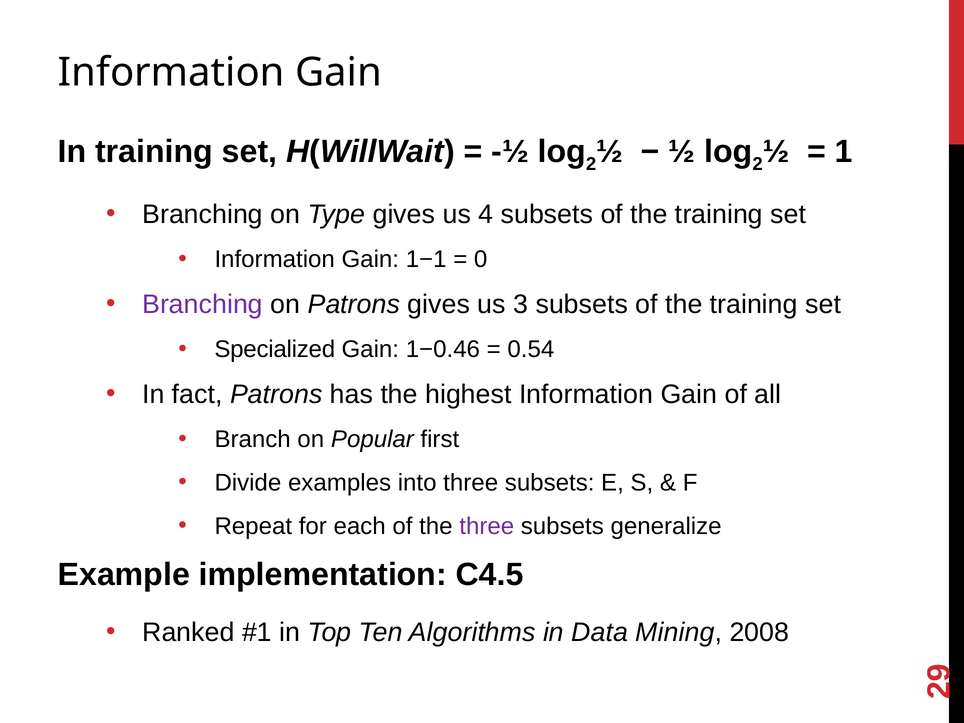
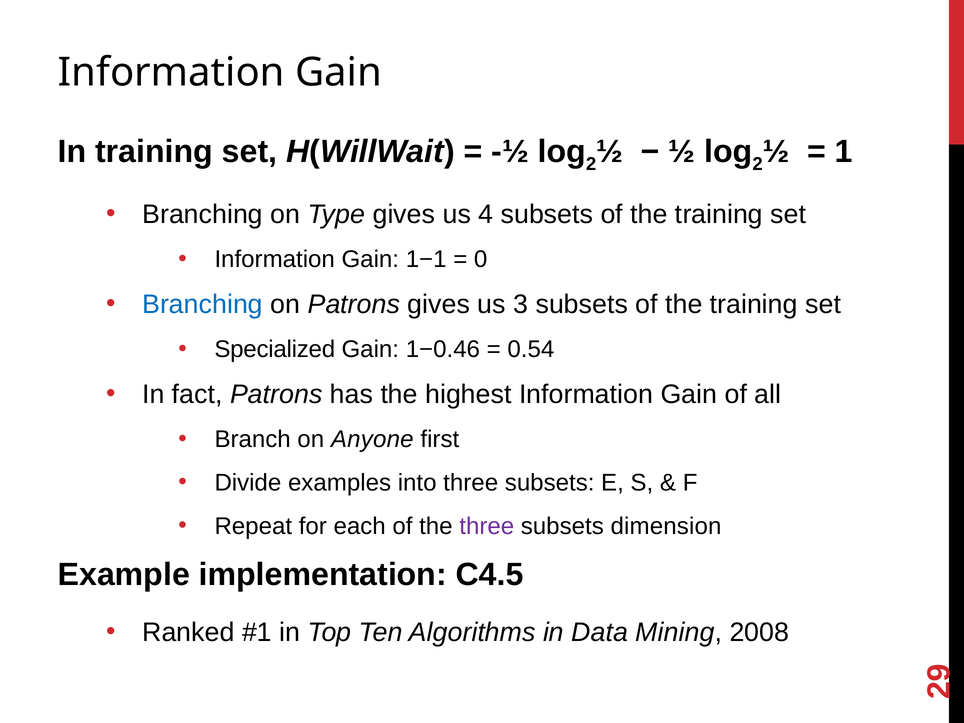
Branching at (203, 305) colour: purple -> blue
Popular: Popular -> Anyone
generalize: generalize -> dimension
